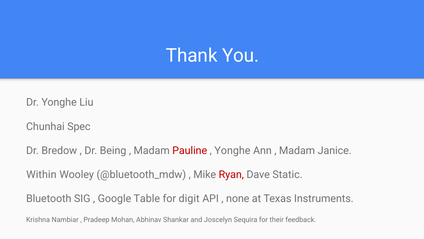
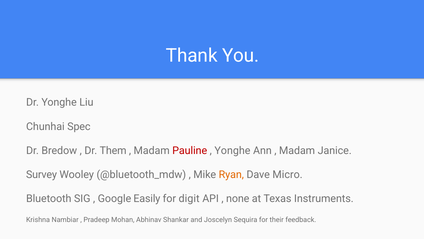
Being: Being -> Them
Within: Within -> Survey
Ryan colour: red -> orange
Static: Static -> Micro
Table: Table -> Easily
